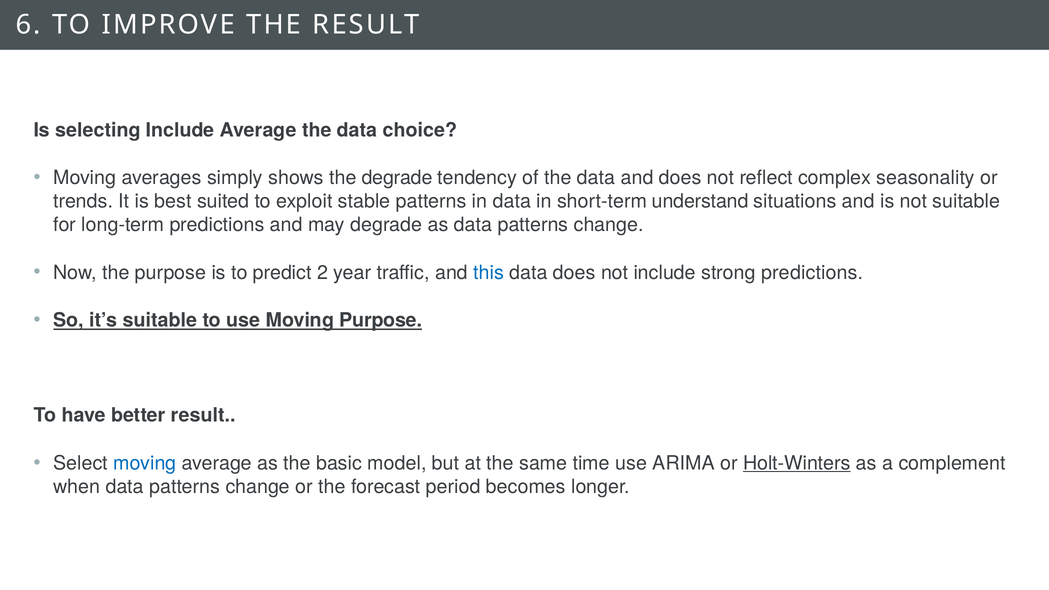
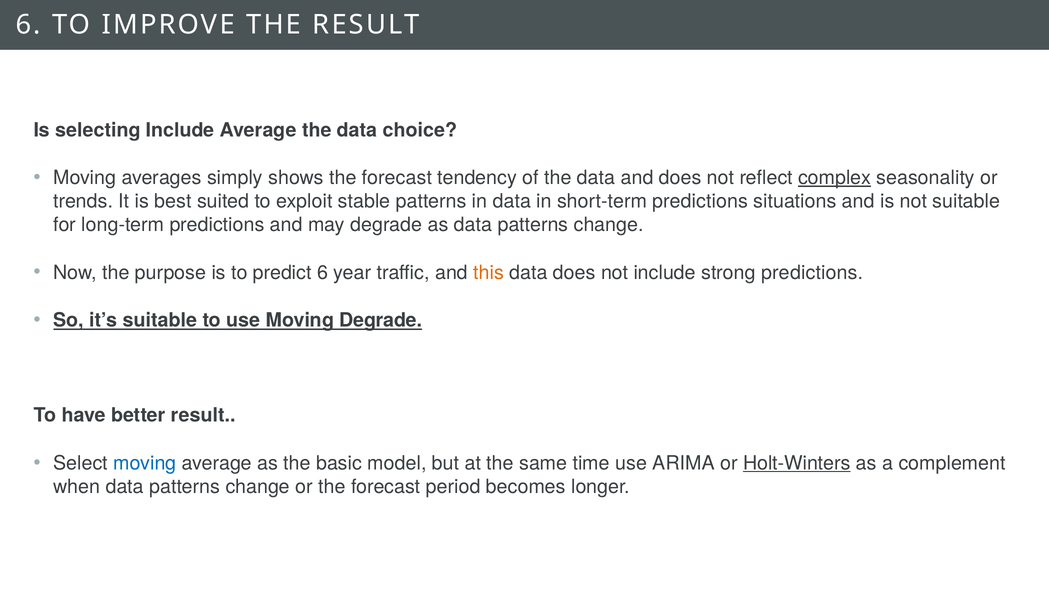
shows the degrade: degrade -> forecast
complex underline: none -> present
short-term understand: understand -> predictions
predict 2: 2 -> 6
this colour: blue -> orange
Moving Purpose: Purpose -> Degrade
